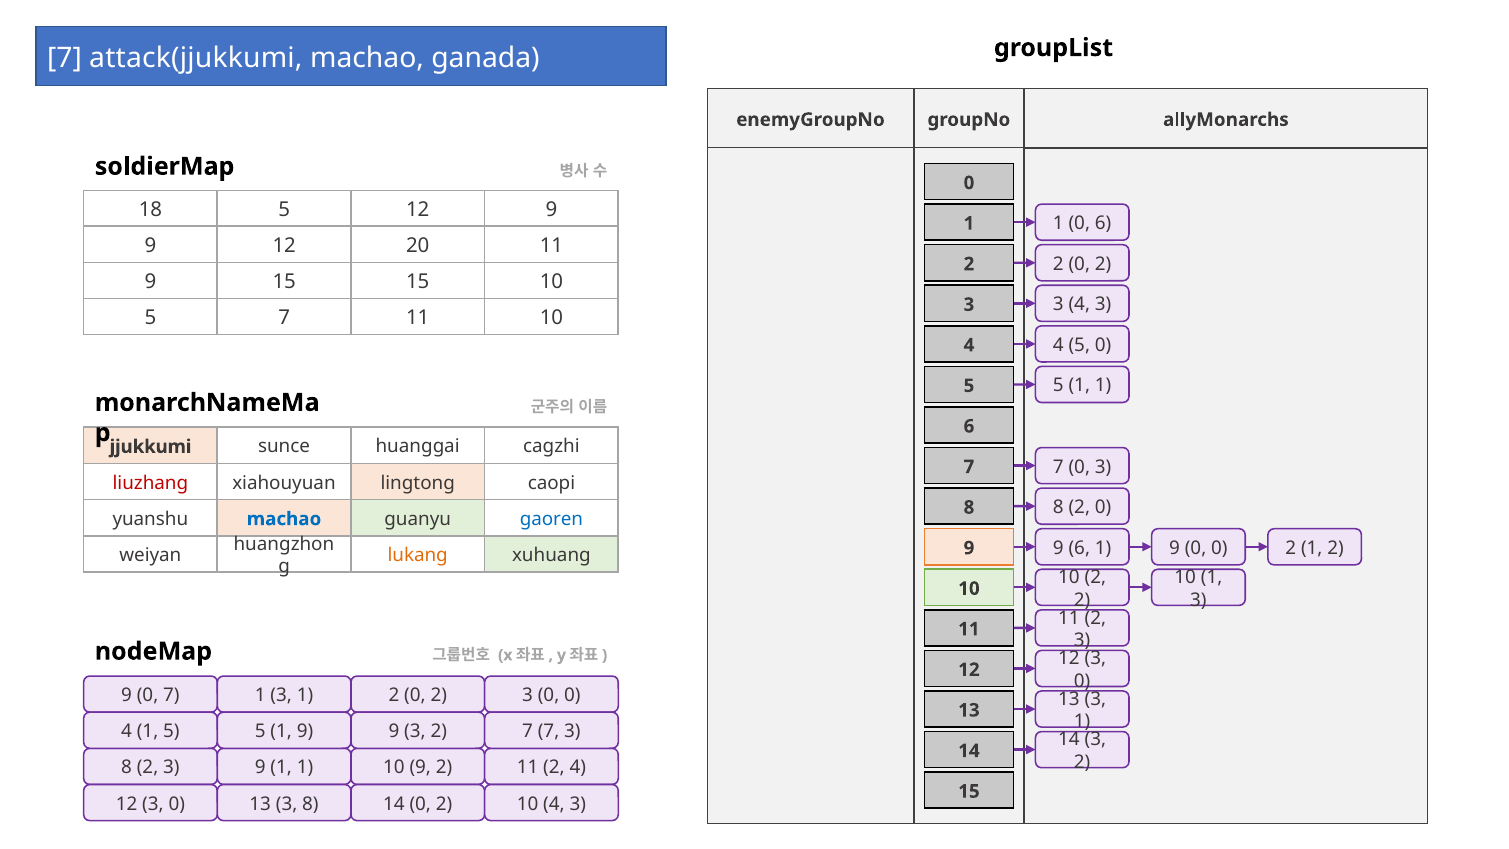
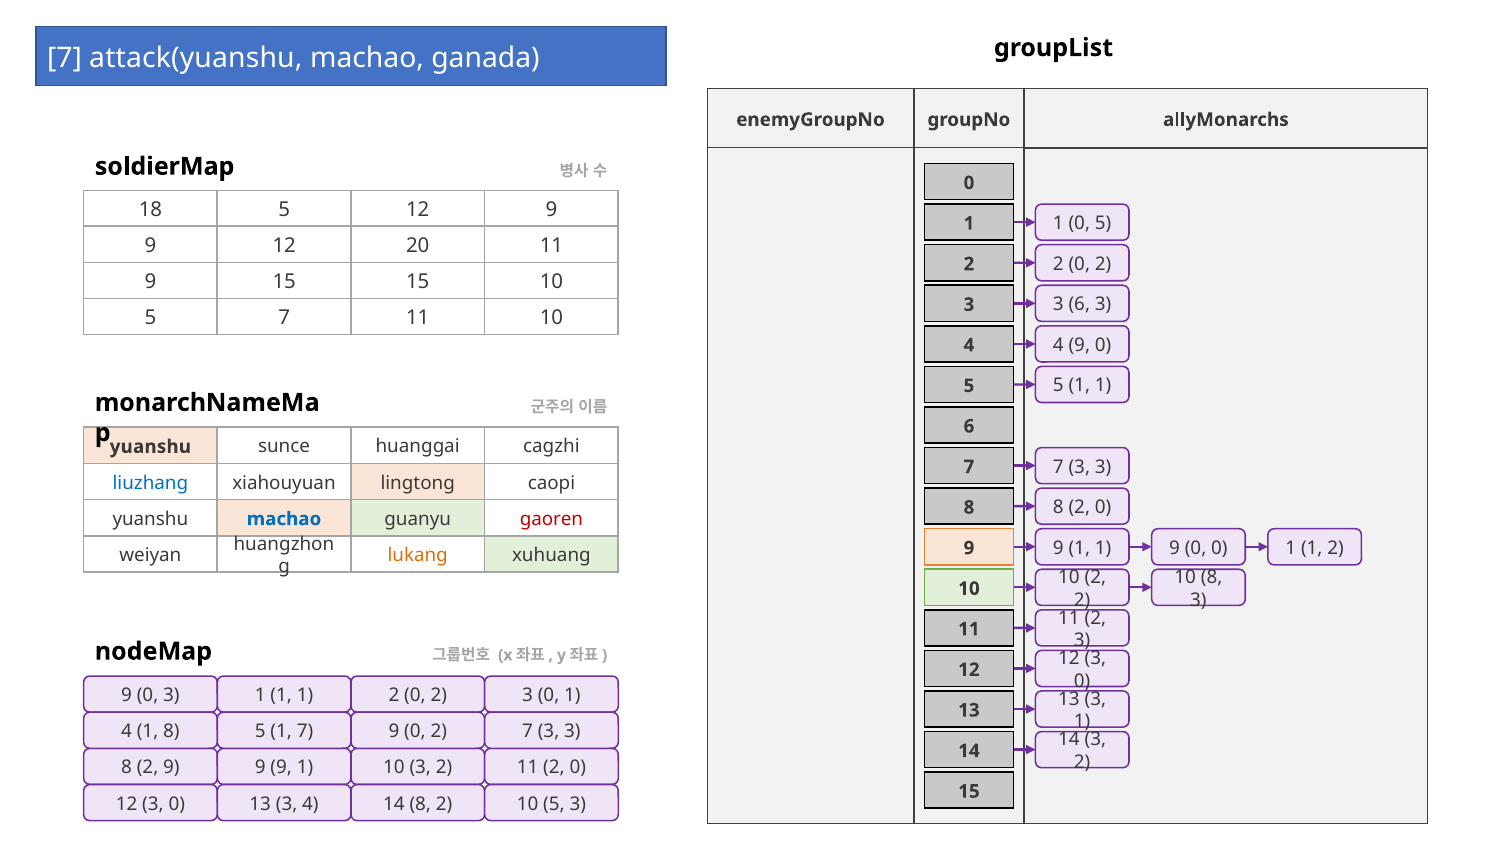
attack(jjukkumi: attack(jjukkumi -> attack(yuanshu
1 0 6: 6 -> 5
4 at (1079, 305): 4 -> 6
5 at (1079, 345): 5 -> 9
jjukkumi at (151, 447): jjukkumi -> yuanshu
0 at (1079, 467): 0 -> 3
liuzhang colour: red -> blue
gaoren colour: blue -> red
6 at (1079, 548): 6 -> 1
0 0 2: 2 -> 1
10 1: 1 -> 8
0 7: 7 -> 3
3 at (281, 695): 3 -> 1
0 at (572, 695): 0 -> 1
4 1 5: 5 -> 8
5 1 9: 9 -> 7
3 at (415, 731): 3 -> 0
7 at (549, 731): 7 -> 3
8 2 3: 3 -> 9
1 at (281, 768): 1 -> 9
10 9: 9 -> 3
11 2 4: 4 -> 0
13 3 8: 8 -> 4
14 0: 0 -> 8
10 4: 4 -> 5
